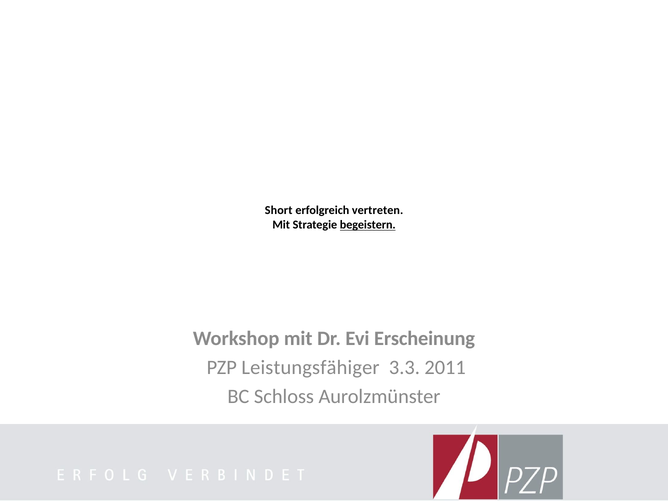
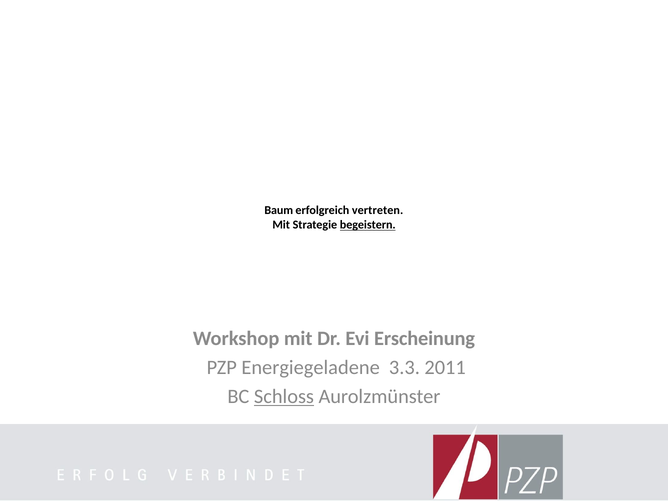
Short: Short -> Baum
Leistungsfähiger: Leistungsfähiger -> Energiegeladene
Schloss underline: none -> present
